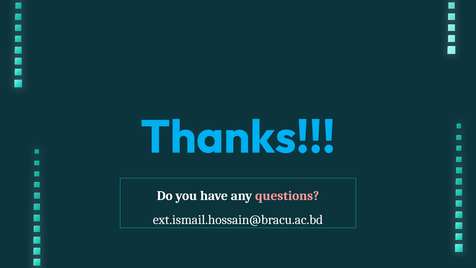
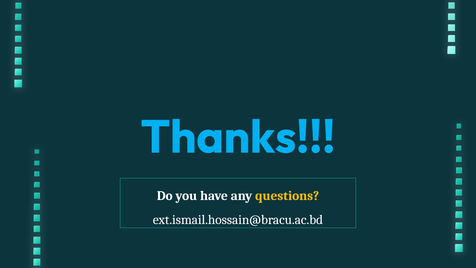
questions colour: pink -> yellow
